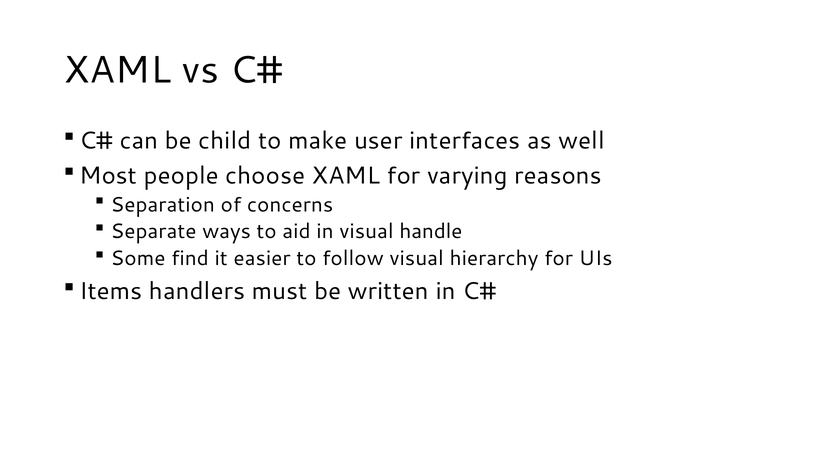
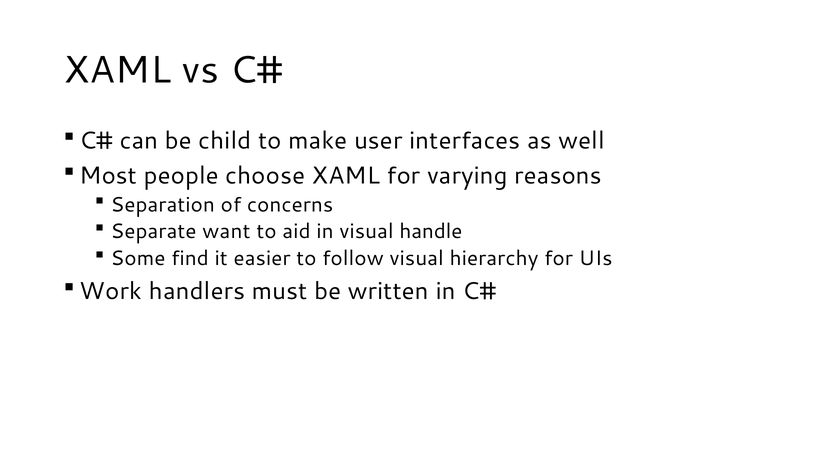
ways: ways -> want
Items: Items -> Work
